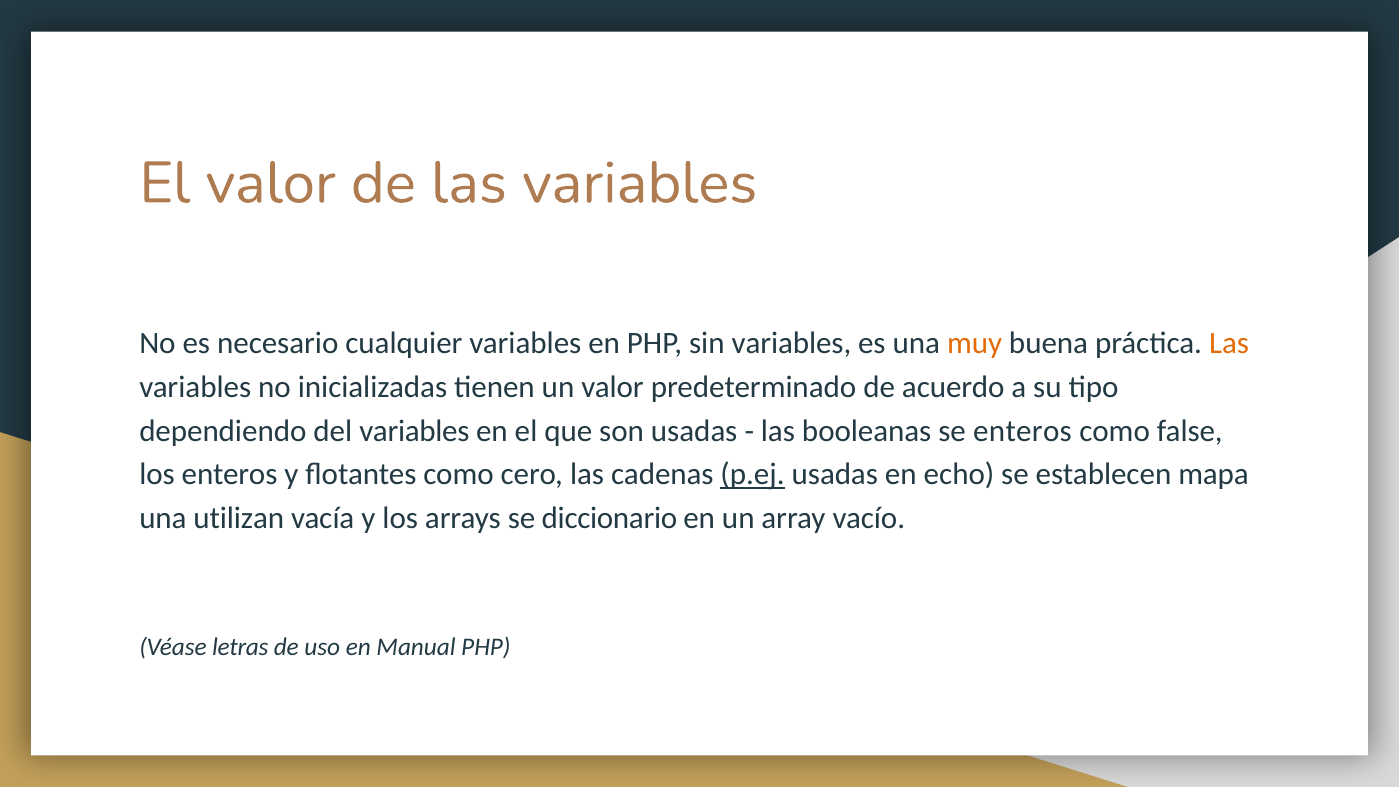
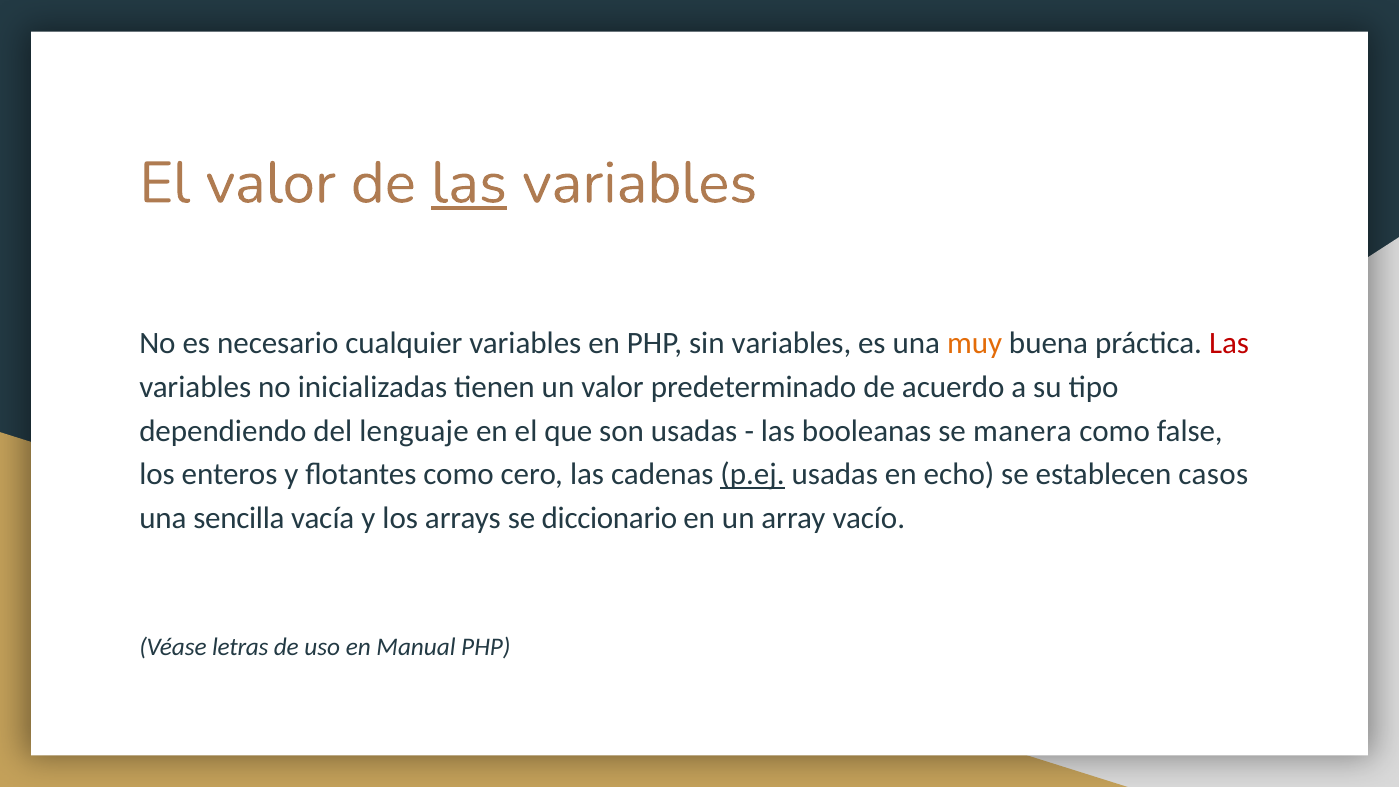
las at (469, 183) underline: none -> present
Las at (1229, 344) colour: orange -> red
del variables: variables -> lenguaje
se enteros: enteros -> manera
mapa: mapa -> casos
utilizan: utilizan -> sencilla
